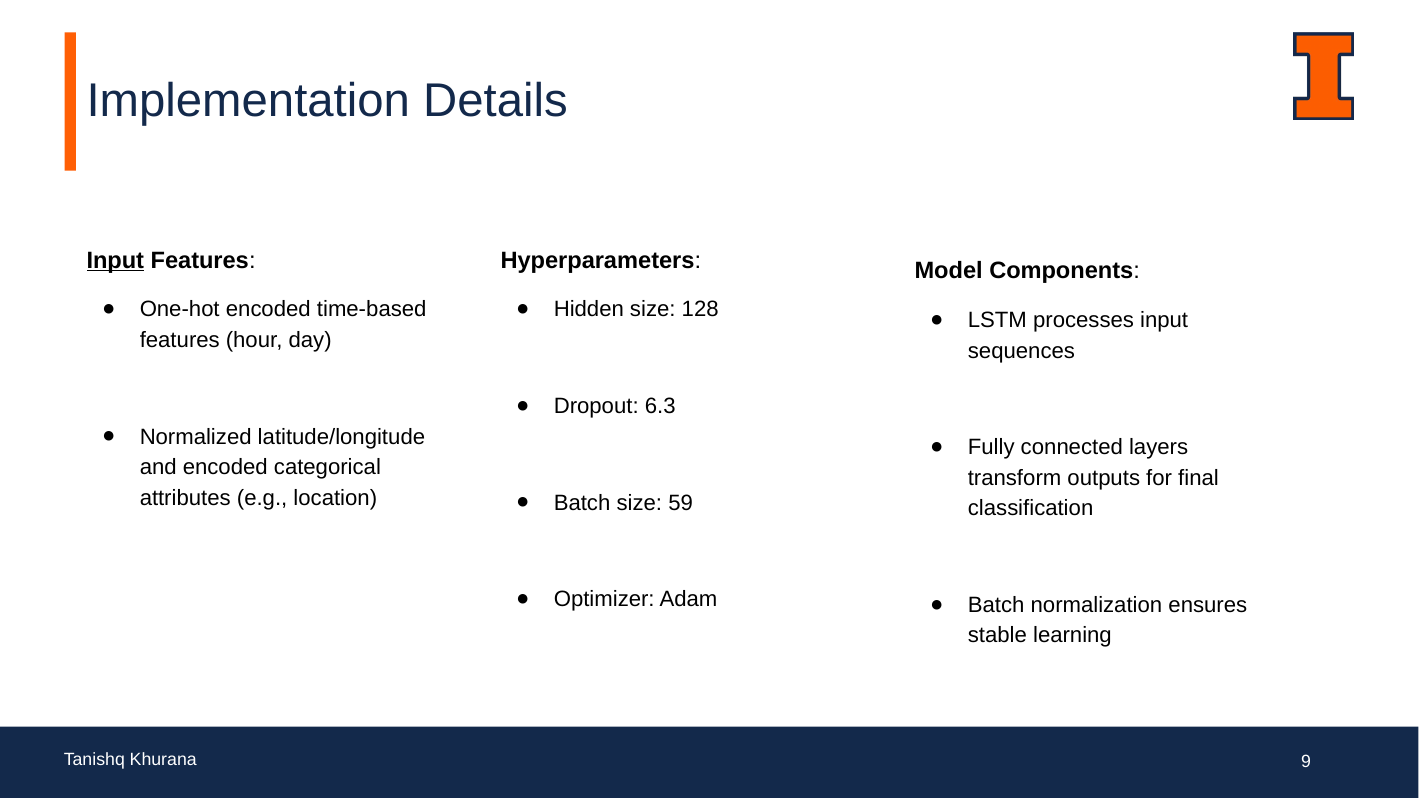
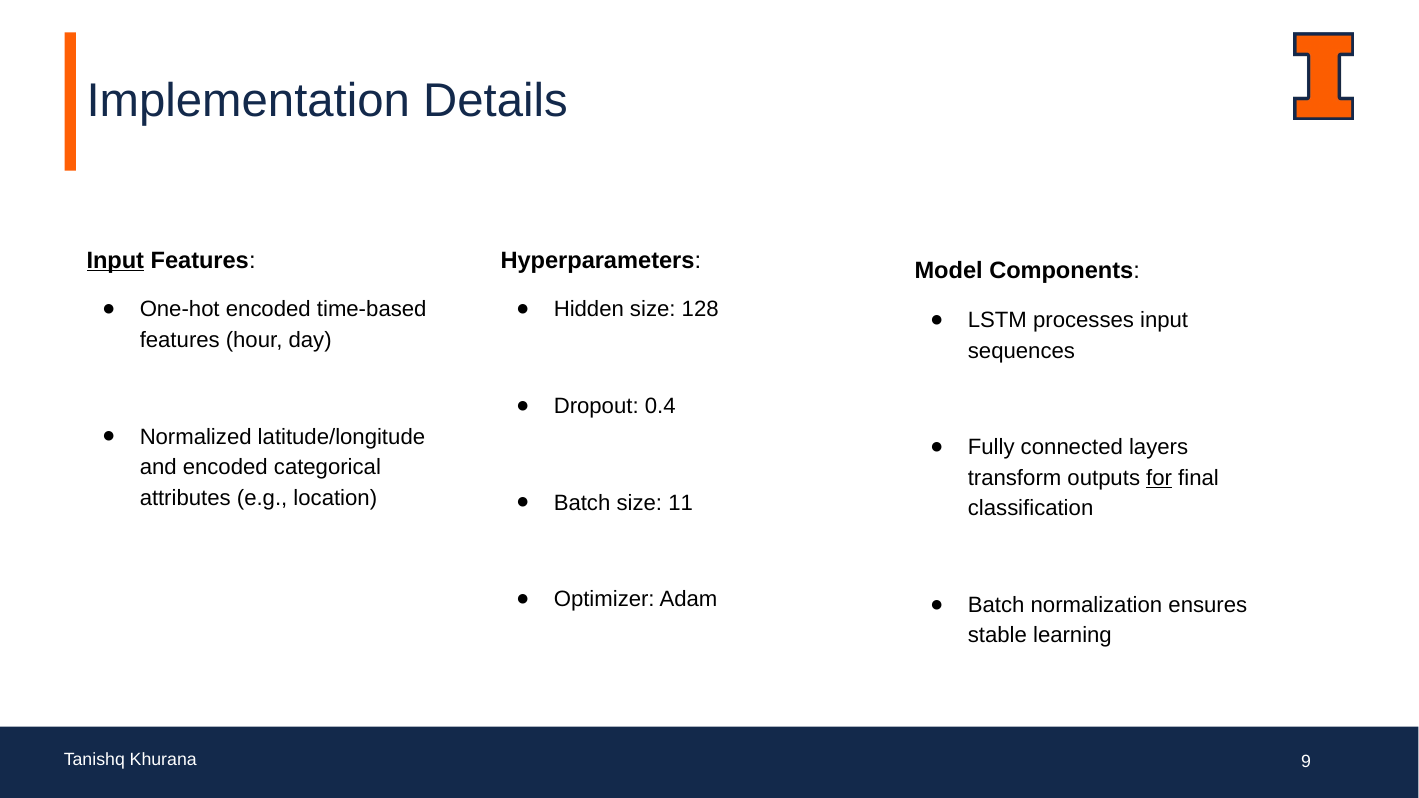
6.3: 6.3 -> 0.4
for underline: none -> present
59: 59 -> 11
